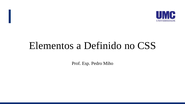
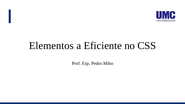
Definido: Definido -> Eficiente
